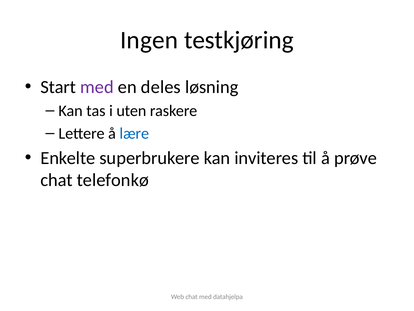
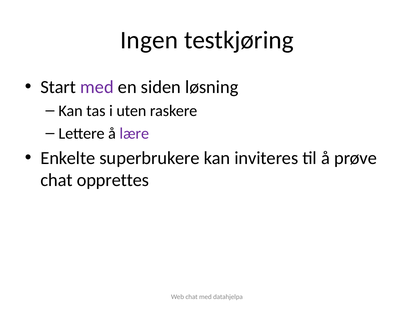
deles: deles -> siden
lære colour: blue -> purple
telefonkø: telefonkø -> opprettes
